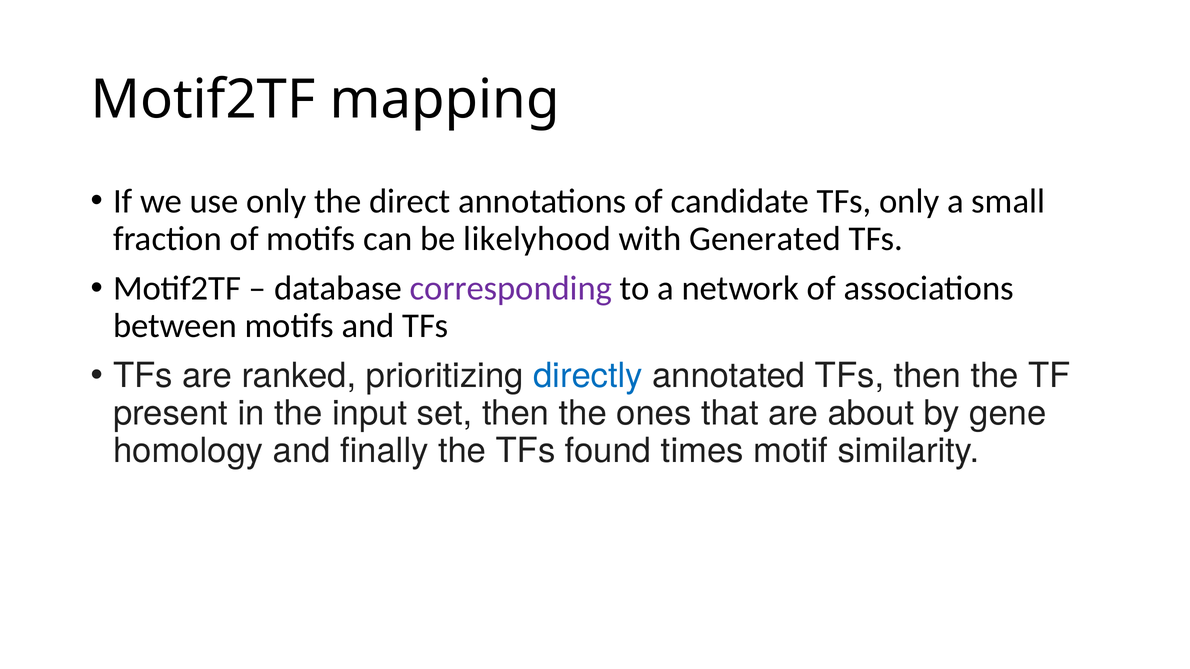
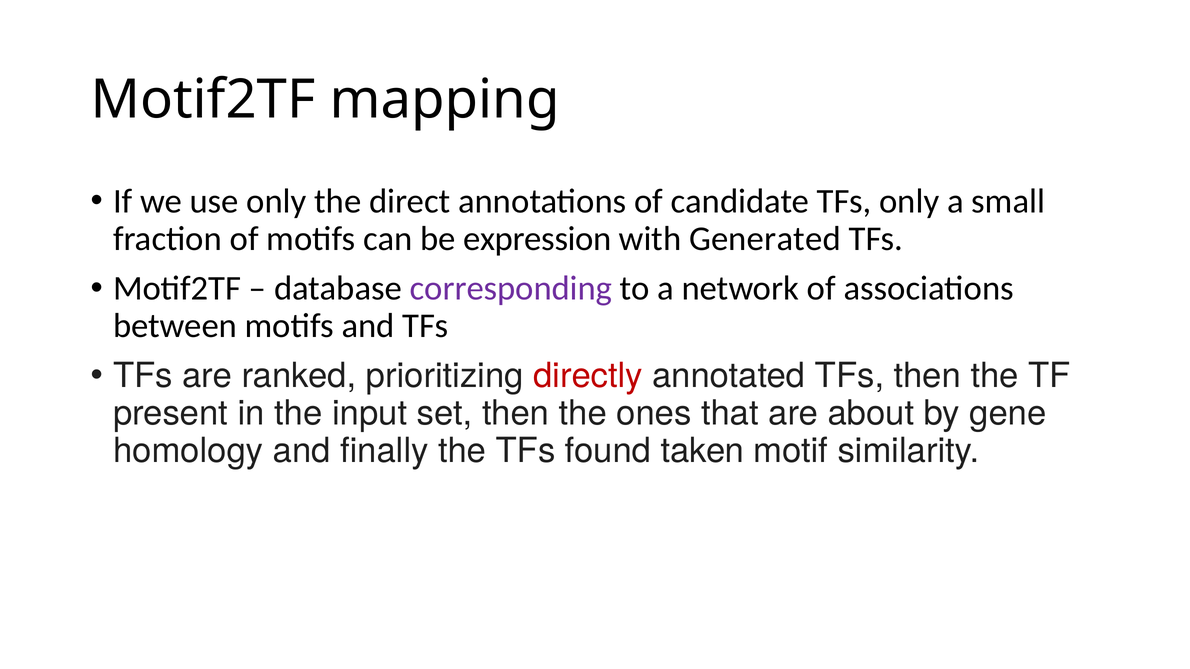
likelyhood: likelyhood -> expression
directly colour: blue -> red
times: times -> taken
